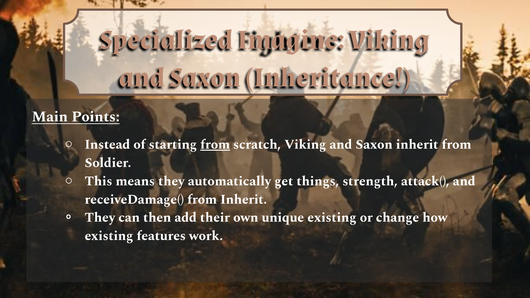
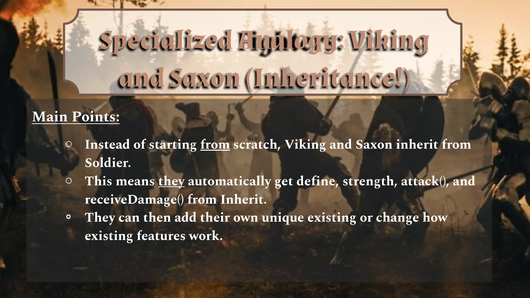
Imagine: Imagine -> Analogy
they at (171, 181) underline: none -> present
things: things -> define
